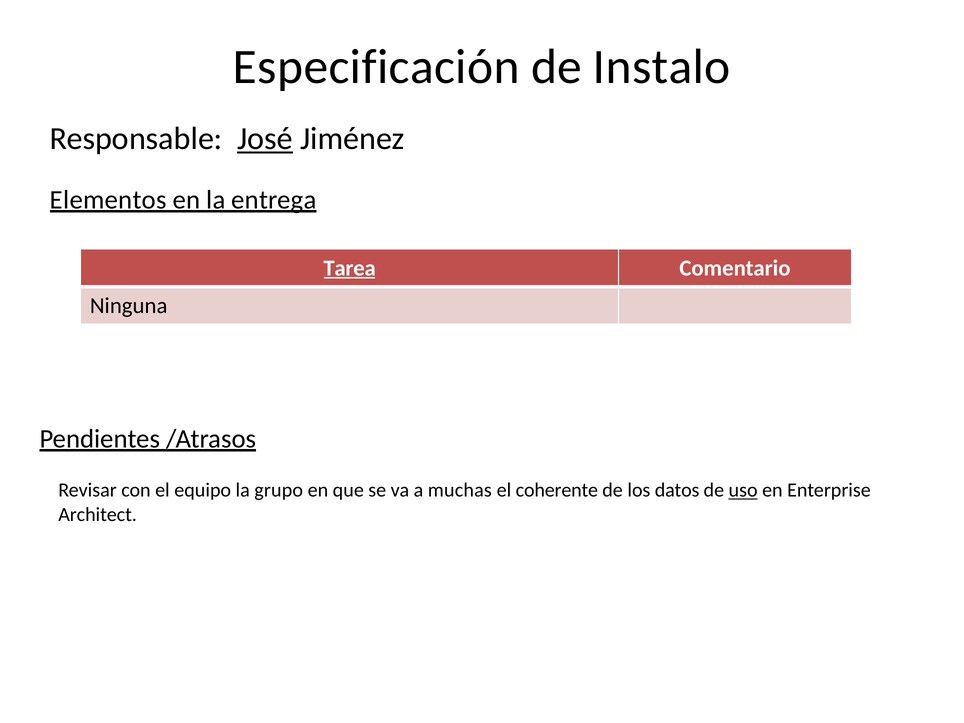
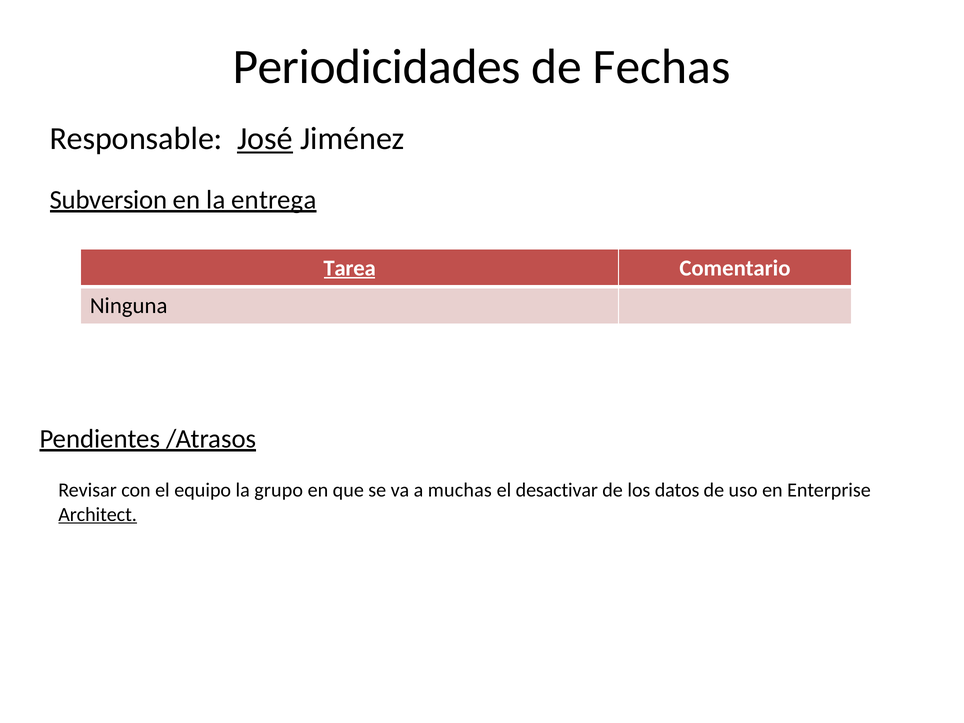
Especificación: Especificación -> Periodicidades
Instalo: Instalo -> Fechas
Elementos: Elementos -> Subversion
coherente: coherente -> desactivar
uso underline: present -> none
Architect underline: none -> present
